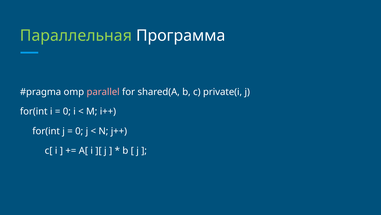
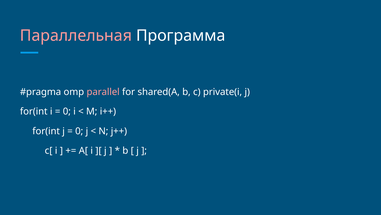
Параллельная colour: light green -> pink
